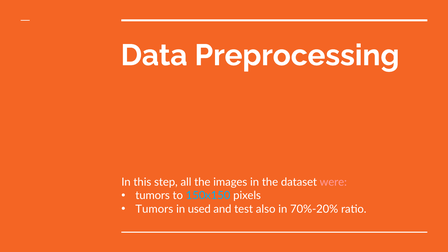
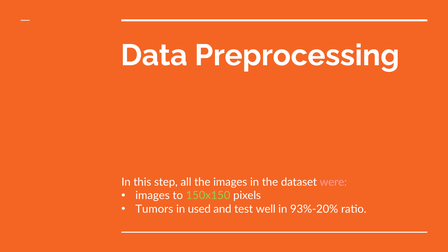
tumors at (153, 196): tumors -> images
150x150 colour: light blue -> light green
also: also -> well
70%-20%: 70%-20% -> 93%-20%
